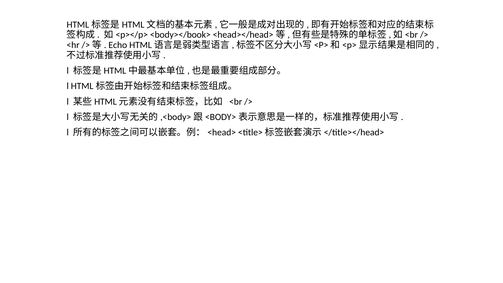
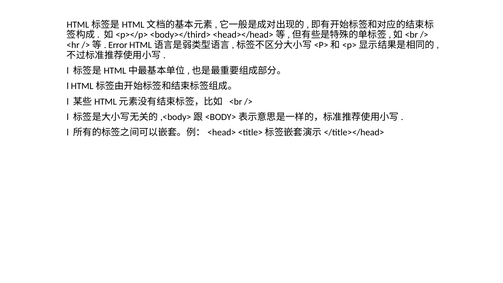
<body></book>: <body></book> -> <body></third>
Echo: Echo -> Error
